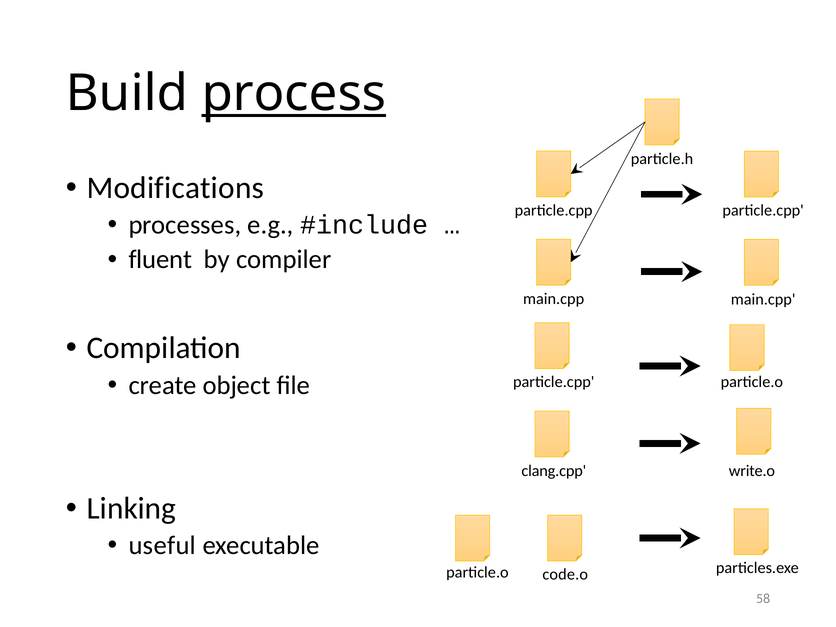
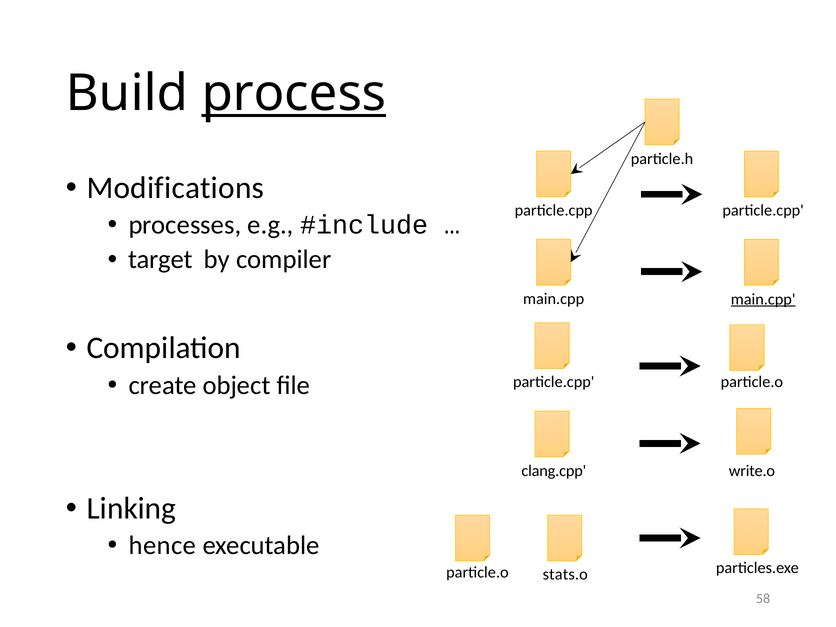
fluent: fluent -> target
main.cpp at (763, 299) underline: none -> present
useful: useful -> hence
code.o: code.o -> stats.o
